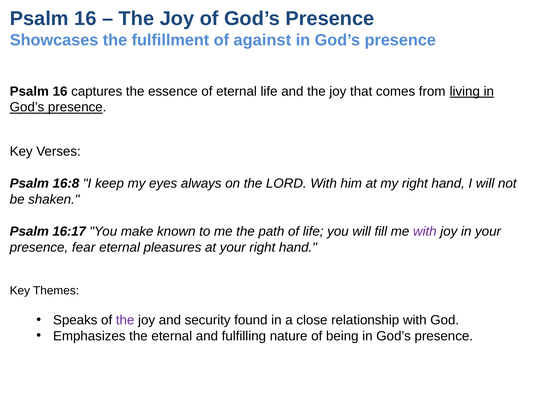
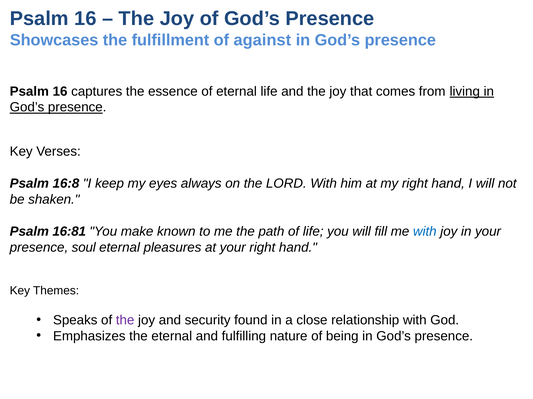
16:17: 16:17 -> 16:81
with at (425, 232) colour: purple -> blue
fear: fear -> soul
